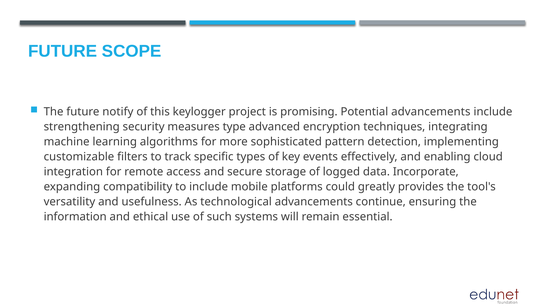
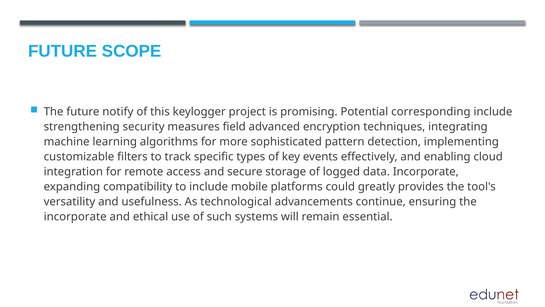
Potential advancements: advancements -> corresponding
type: type -> field
information at (75, 217): information -> incorporate
